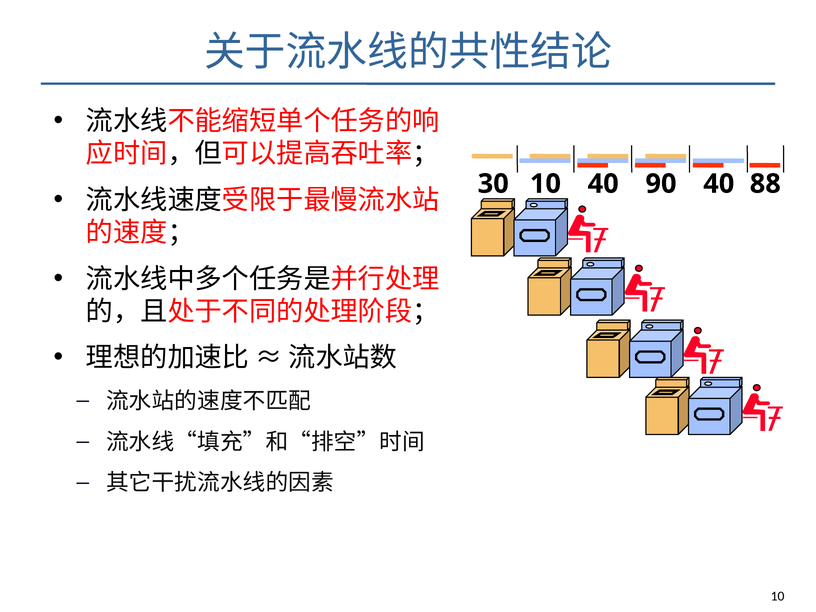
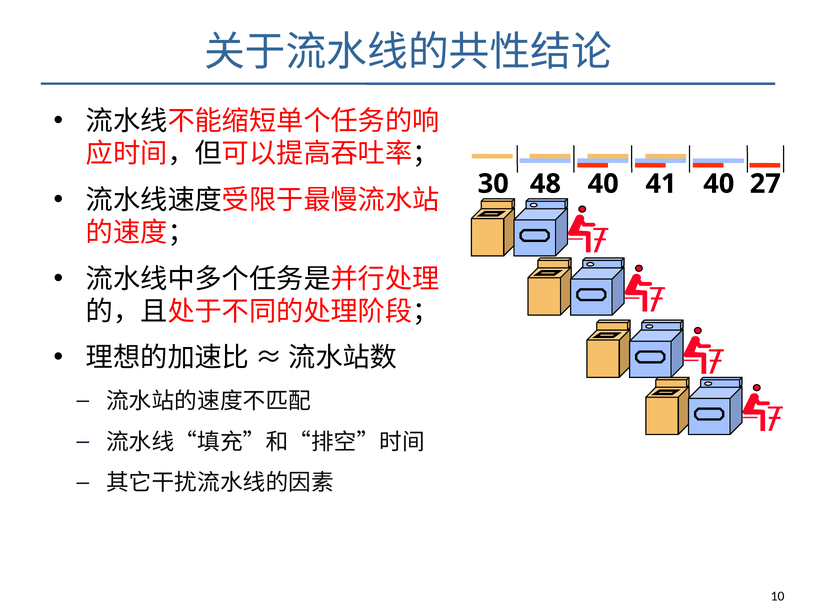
30 10: 10 -> 48
90: 90 -> 41
88: 88 -> 27
